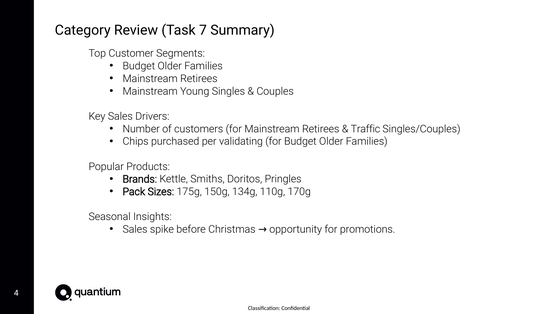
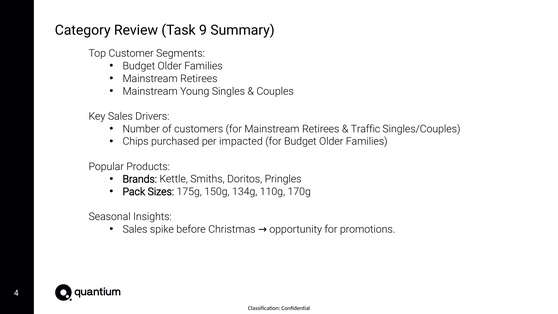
7: 7 -> 9
validating: validating -> impacted
